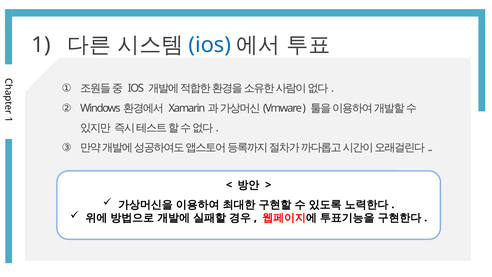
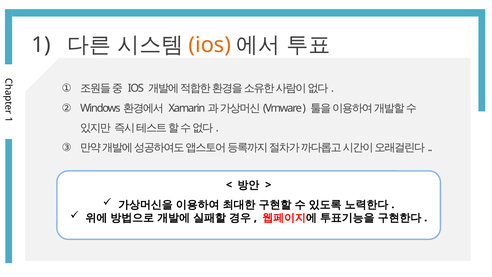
ios at (210, 45) colour: blue -> orange
